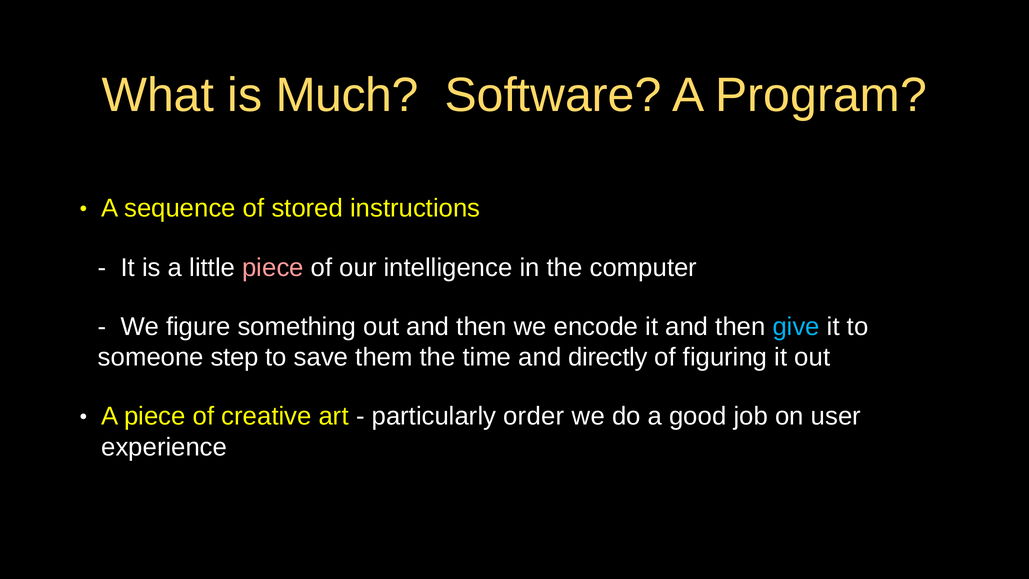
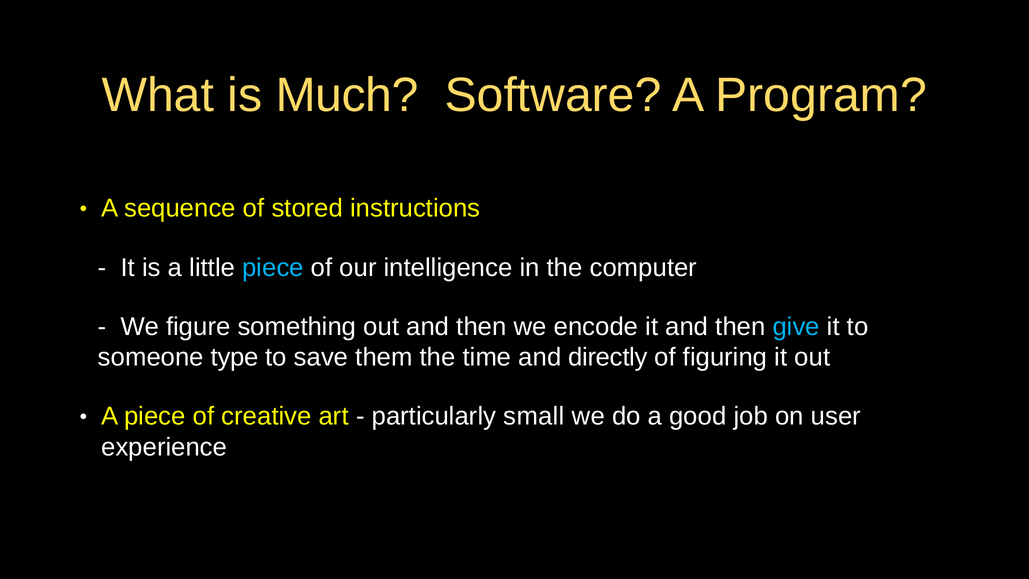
piece at (273, 267) colour: pink -> light blue
step: step -> type
order: order -> small
